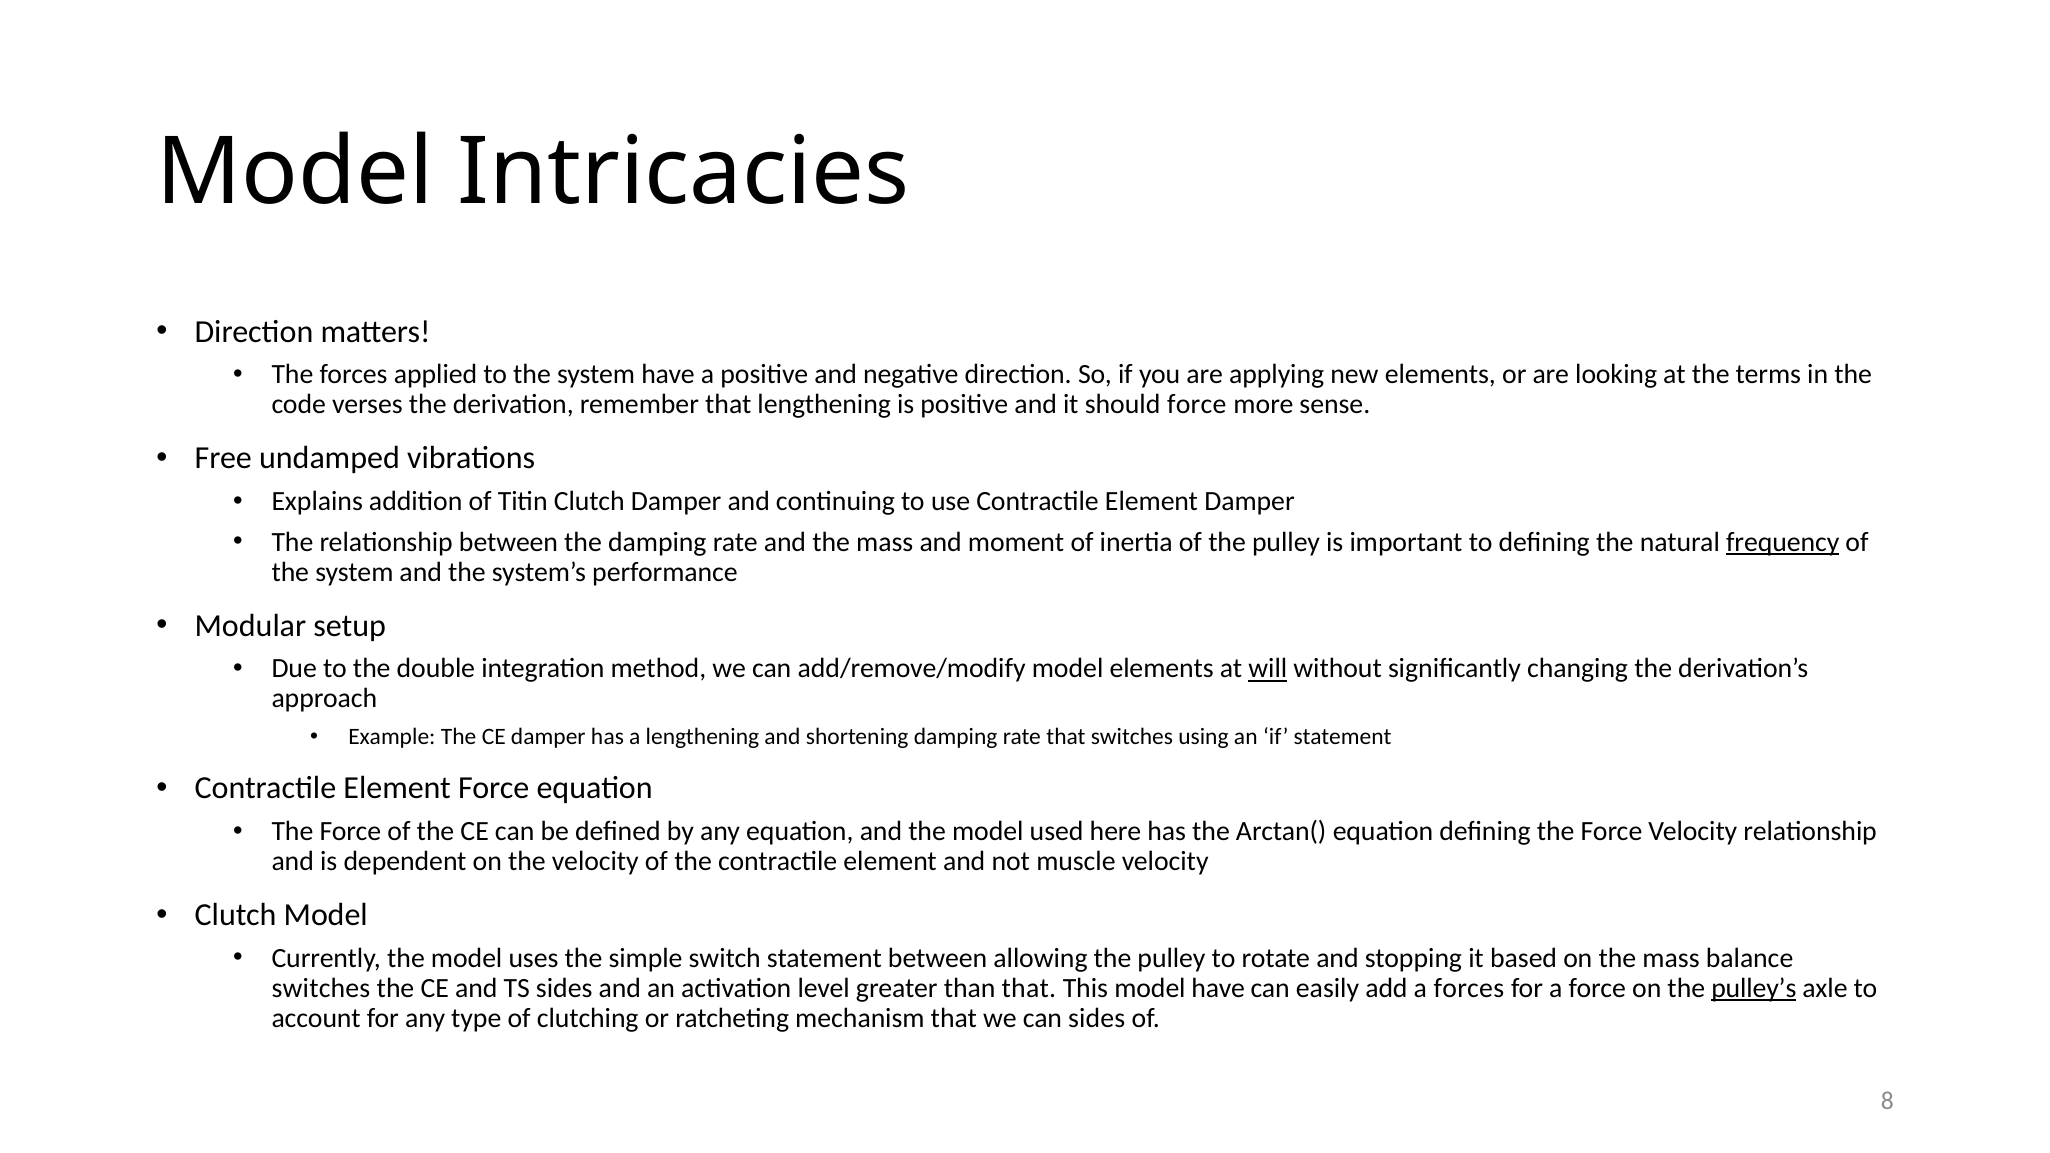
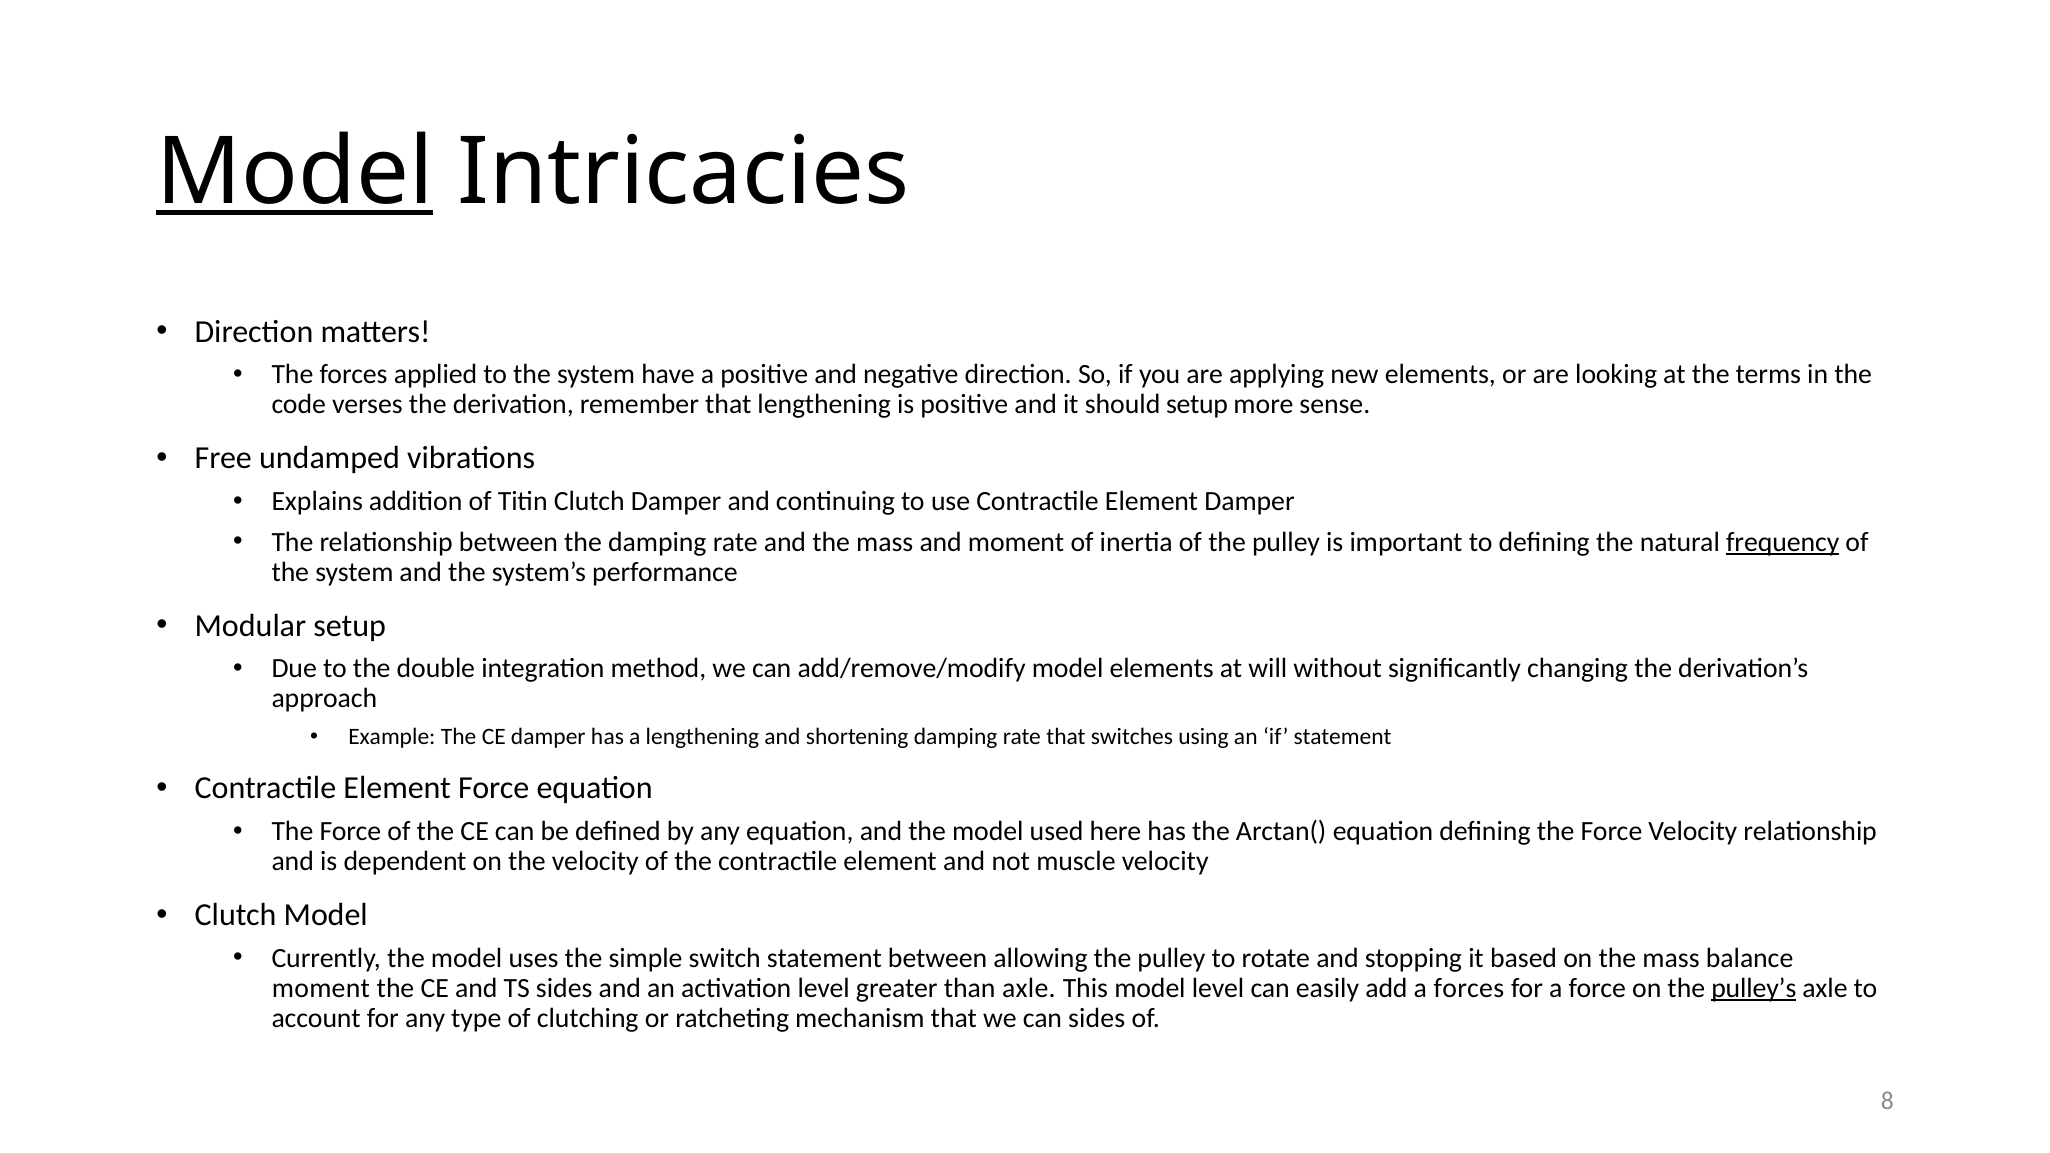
Model at (295, 172) underline: none -> present
should force: force -> setup
will underline: present -> none
switches at (321, 988): switches -> moment
than that: that -> axle
model have: have -> level
